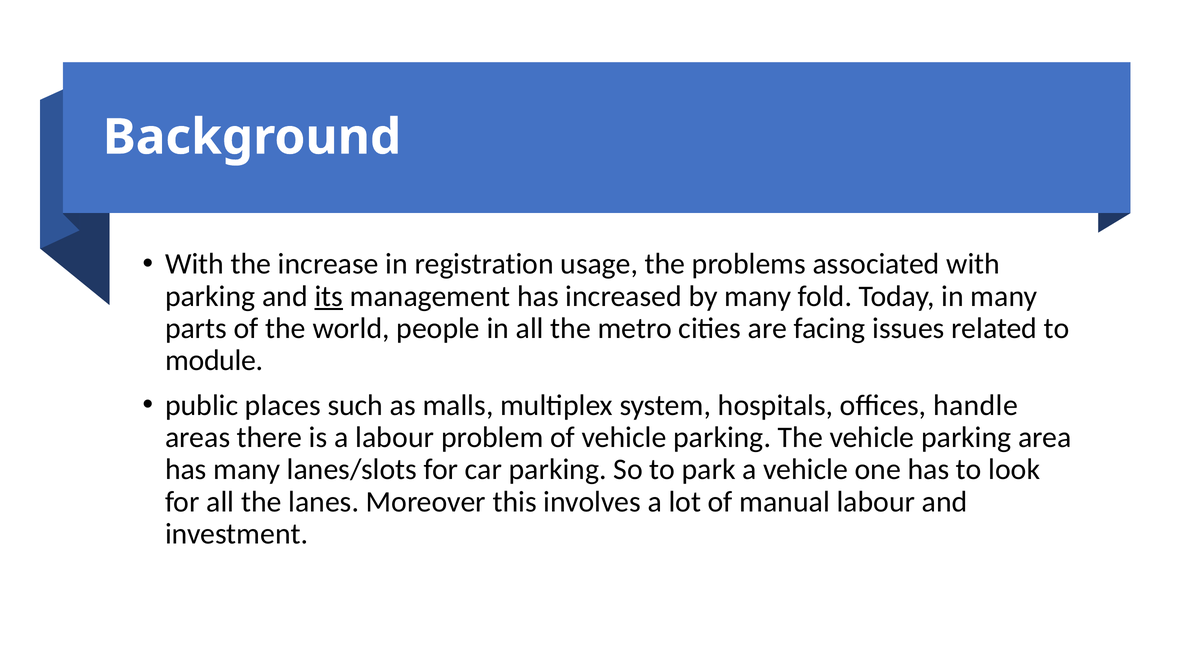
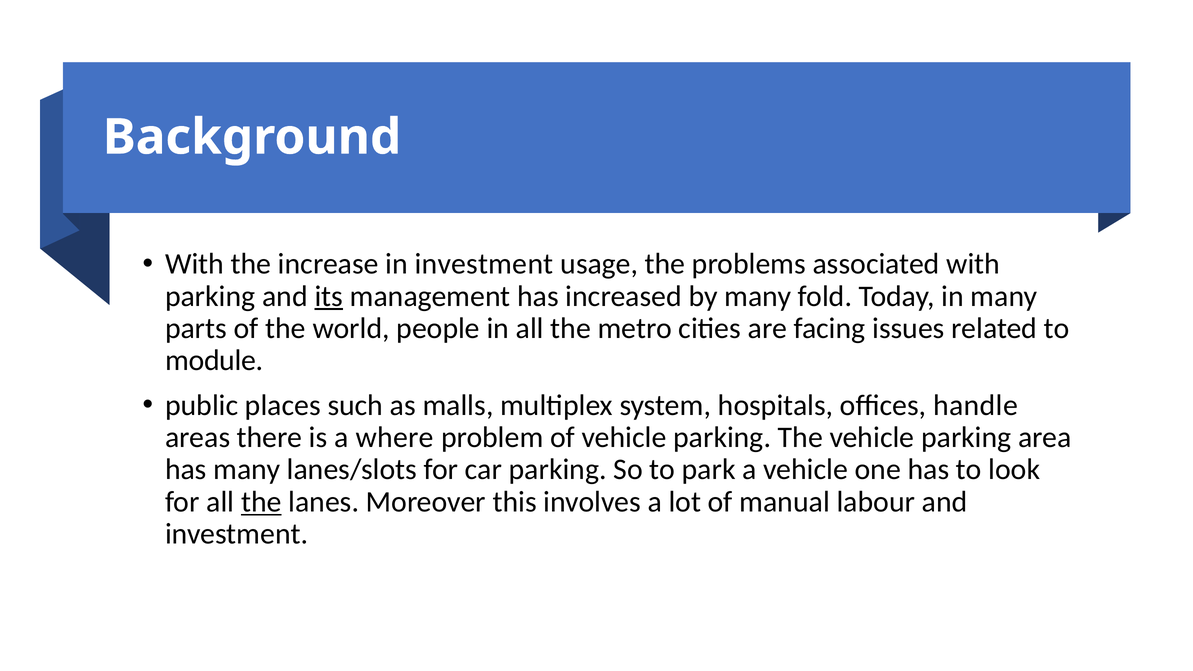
in registration: registration -> investment
a labour: labour -> where
the at (261, 502) underline: none -> present
